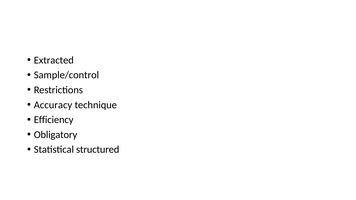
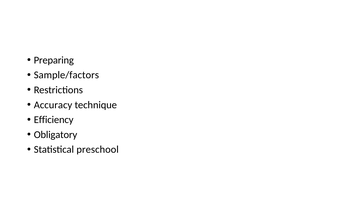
Extracted: Extracted -> Preparing
Sample/control: Sample/control -> Sample/factors
structured: structured -> preschool
